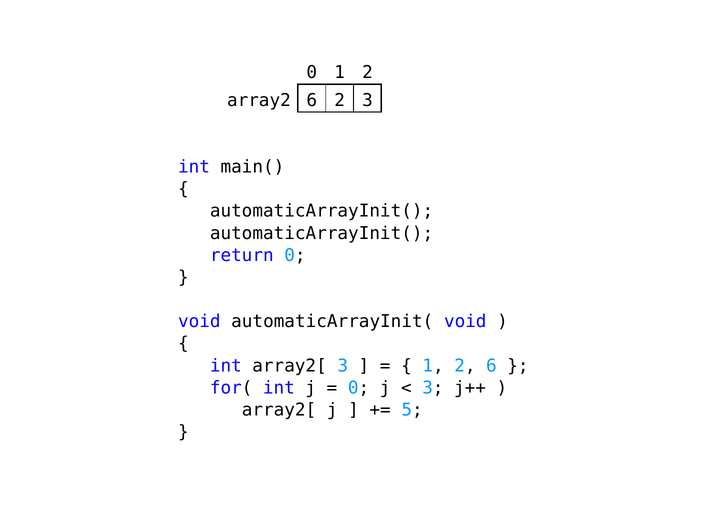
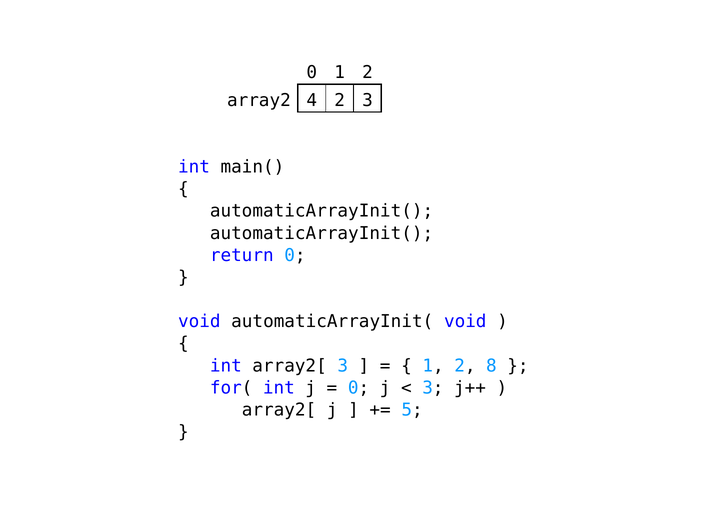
array2 6: 6 -> 4
2 6: 6 -> 8
